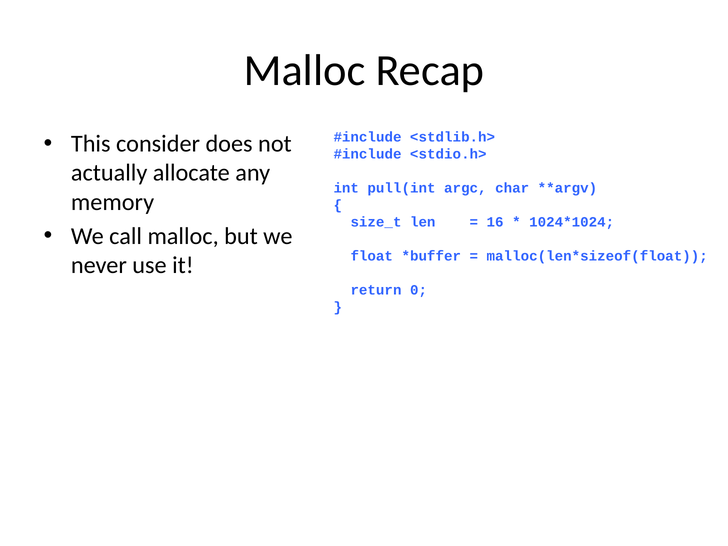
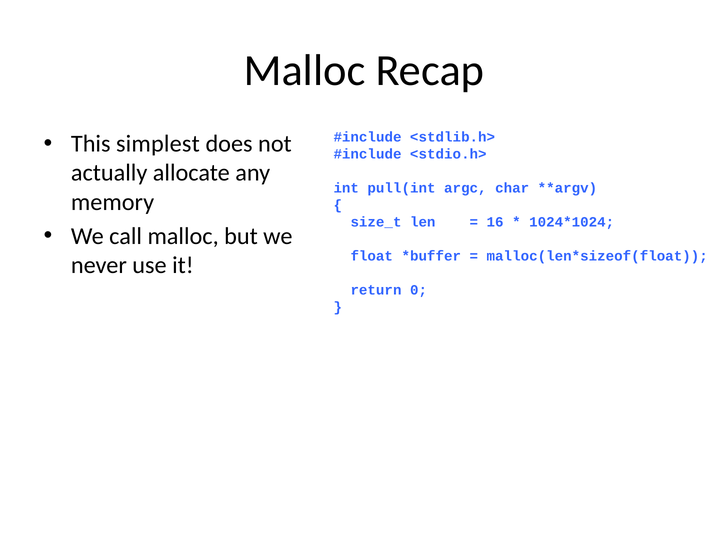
consider: consider -> simplest
